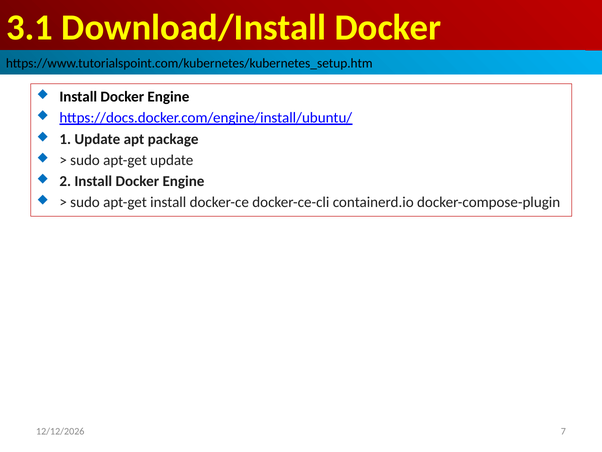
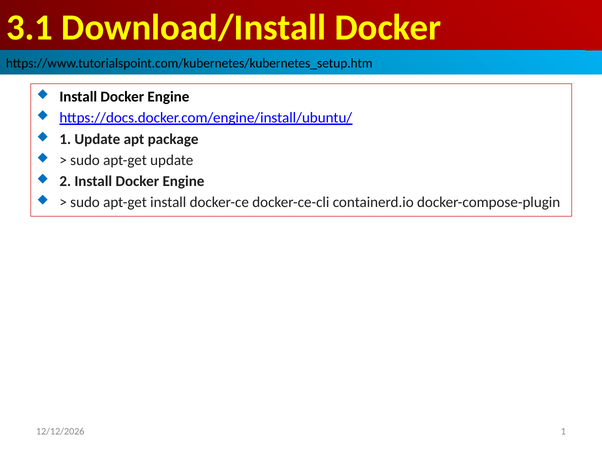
7 at (563, 431): 7 -> 1
